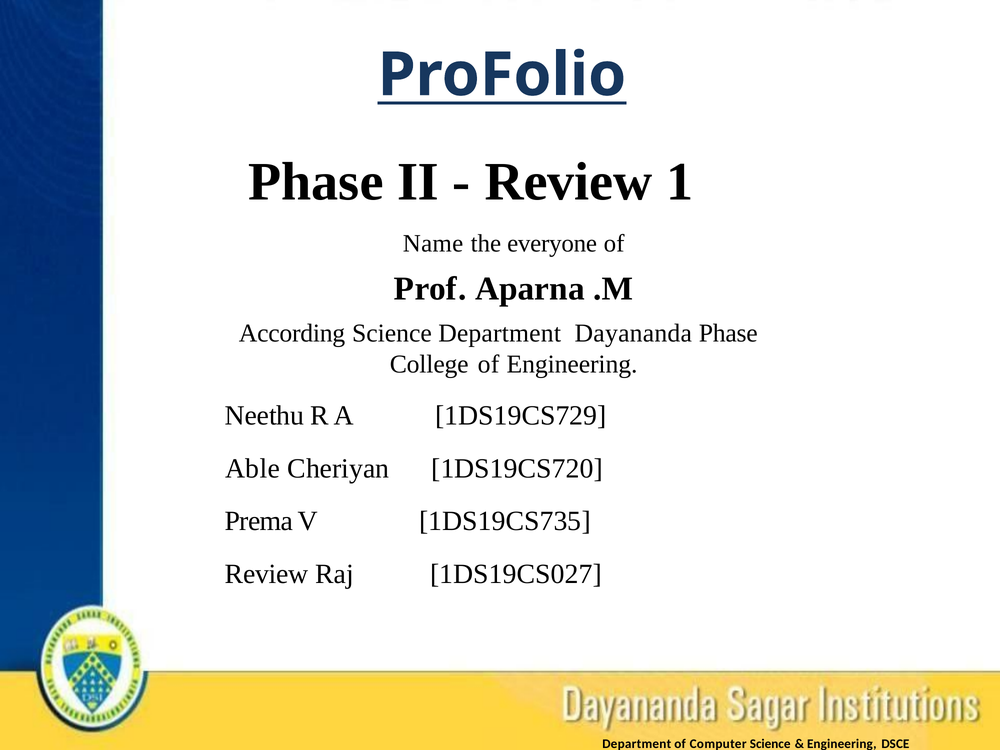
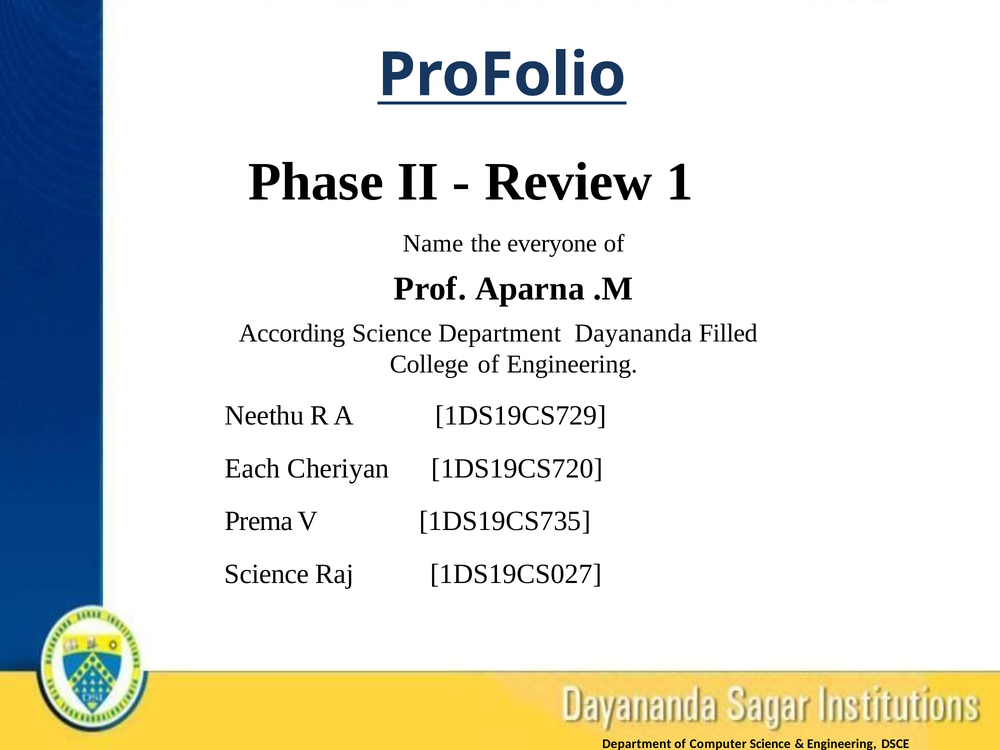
Dayananda Phase: Phase -> Filled
Able: Able -> Each
Review at (267, 574): Review -> Science
